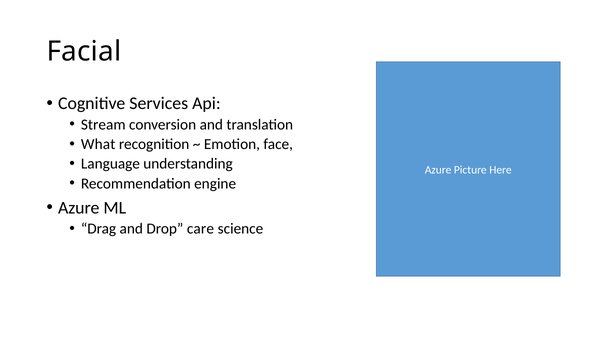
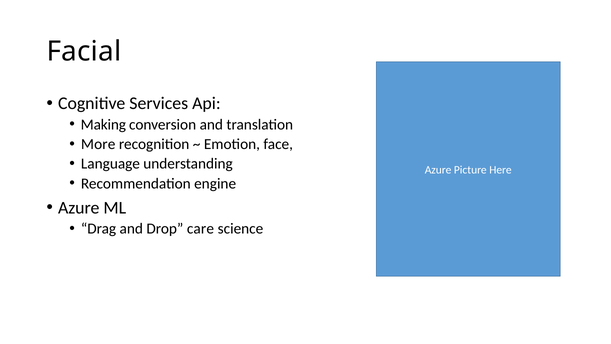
Stream: Stream -> Making
What: What -> More
